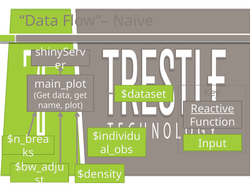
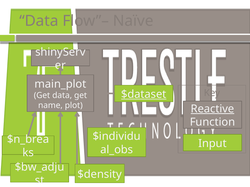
$dataset underline: none -> present
